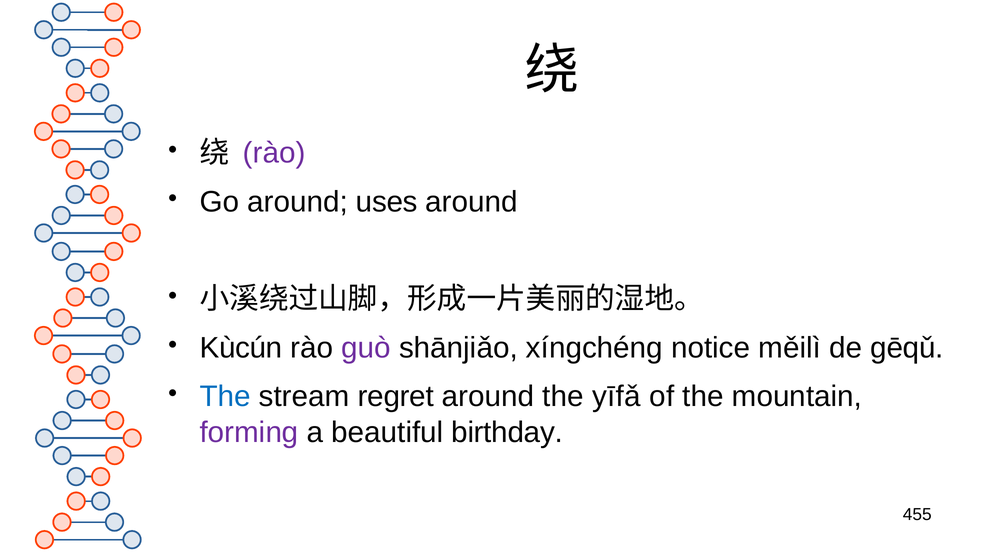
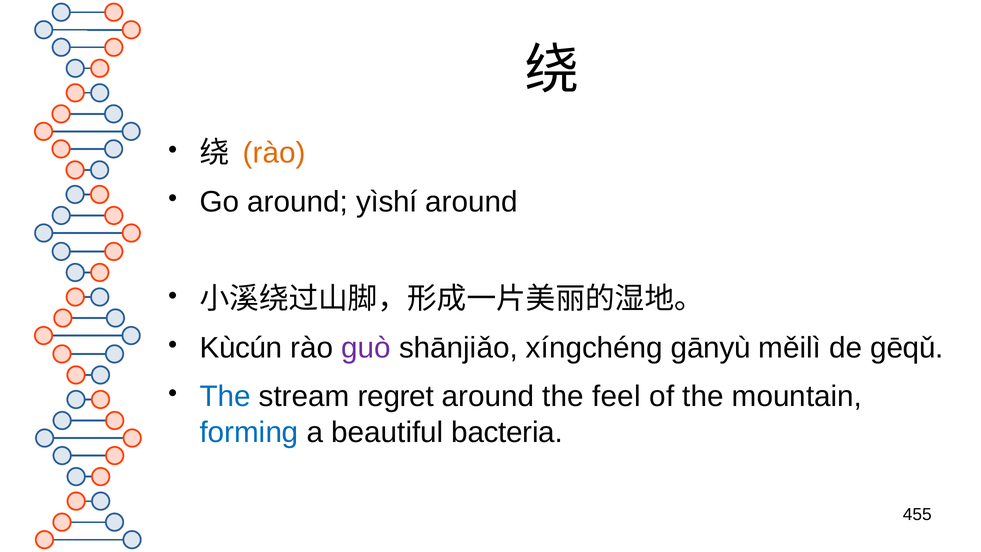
rào at (274, 153) colour: purple -> orange
uses: uses -> yìshí
notice: notice -> gānyù
yīfǎ: yīfǎ -> feel
forming colour: purple -> blue
birthday: birthday -> bacteria
